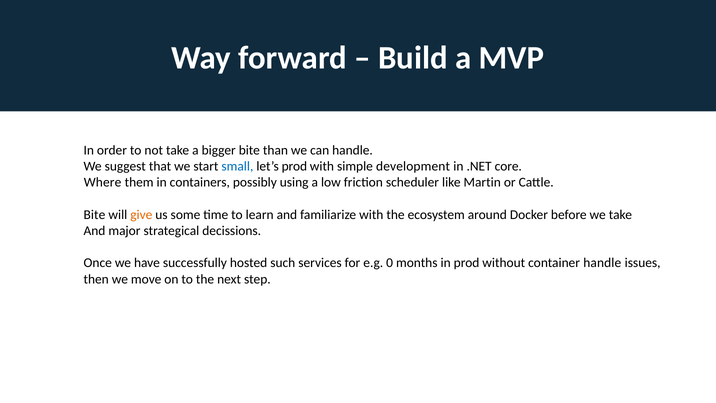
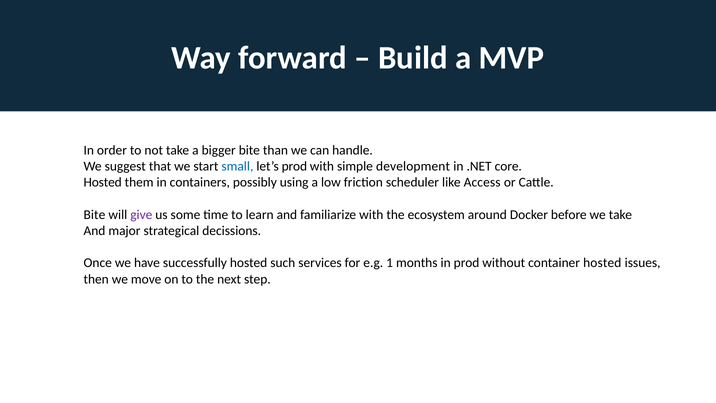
Where at (103, 182): Where -> Hosted
Martin: Martin -> Access
give colour: orange -> purple
0: 0 -> 1
container handle: handle -> hosted
